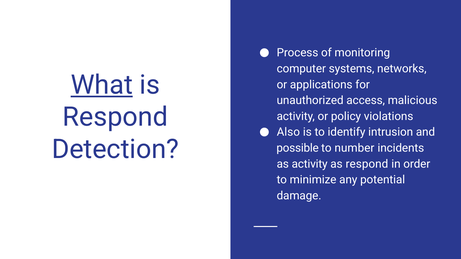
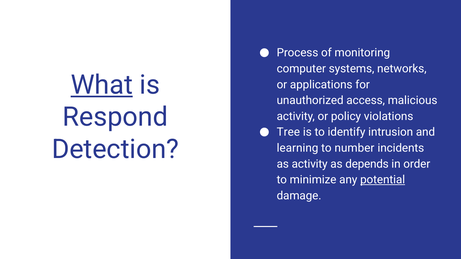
Also: Also -> Tree
possible: possible -> learning
as respond: respond -> depends
potential underline: none -> present
